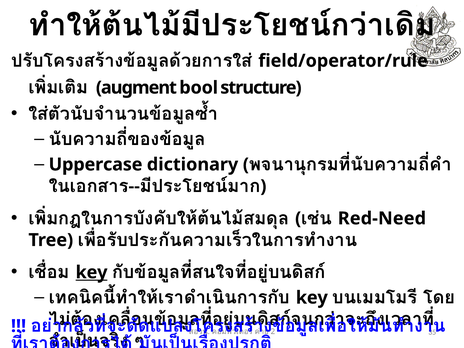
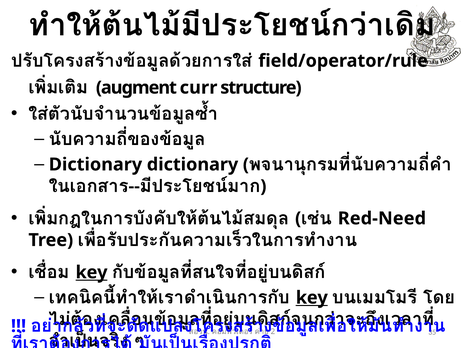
bool: bool -> curr
Uppercase at (96, 165): Uppercase -> Dictionary
key at (312, 298) underline: none -> present
